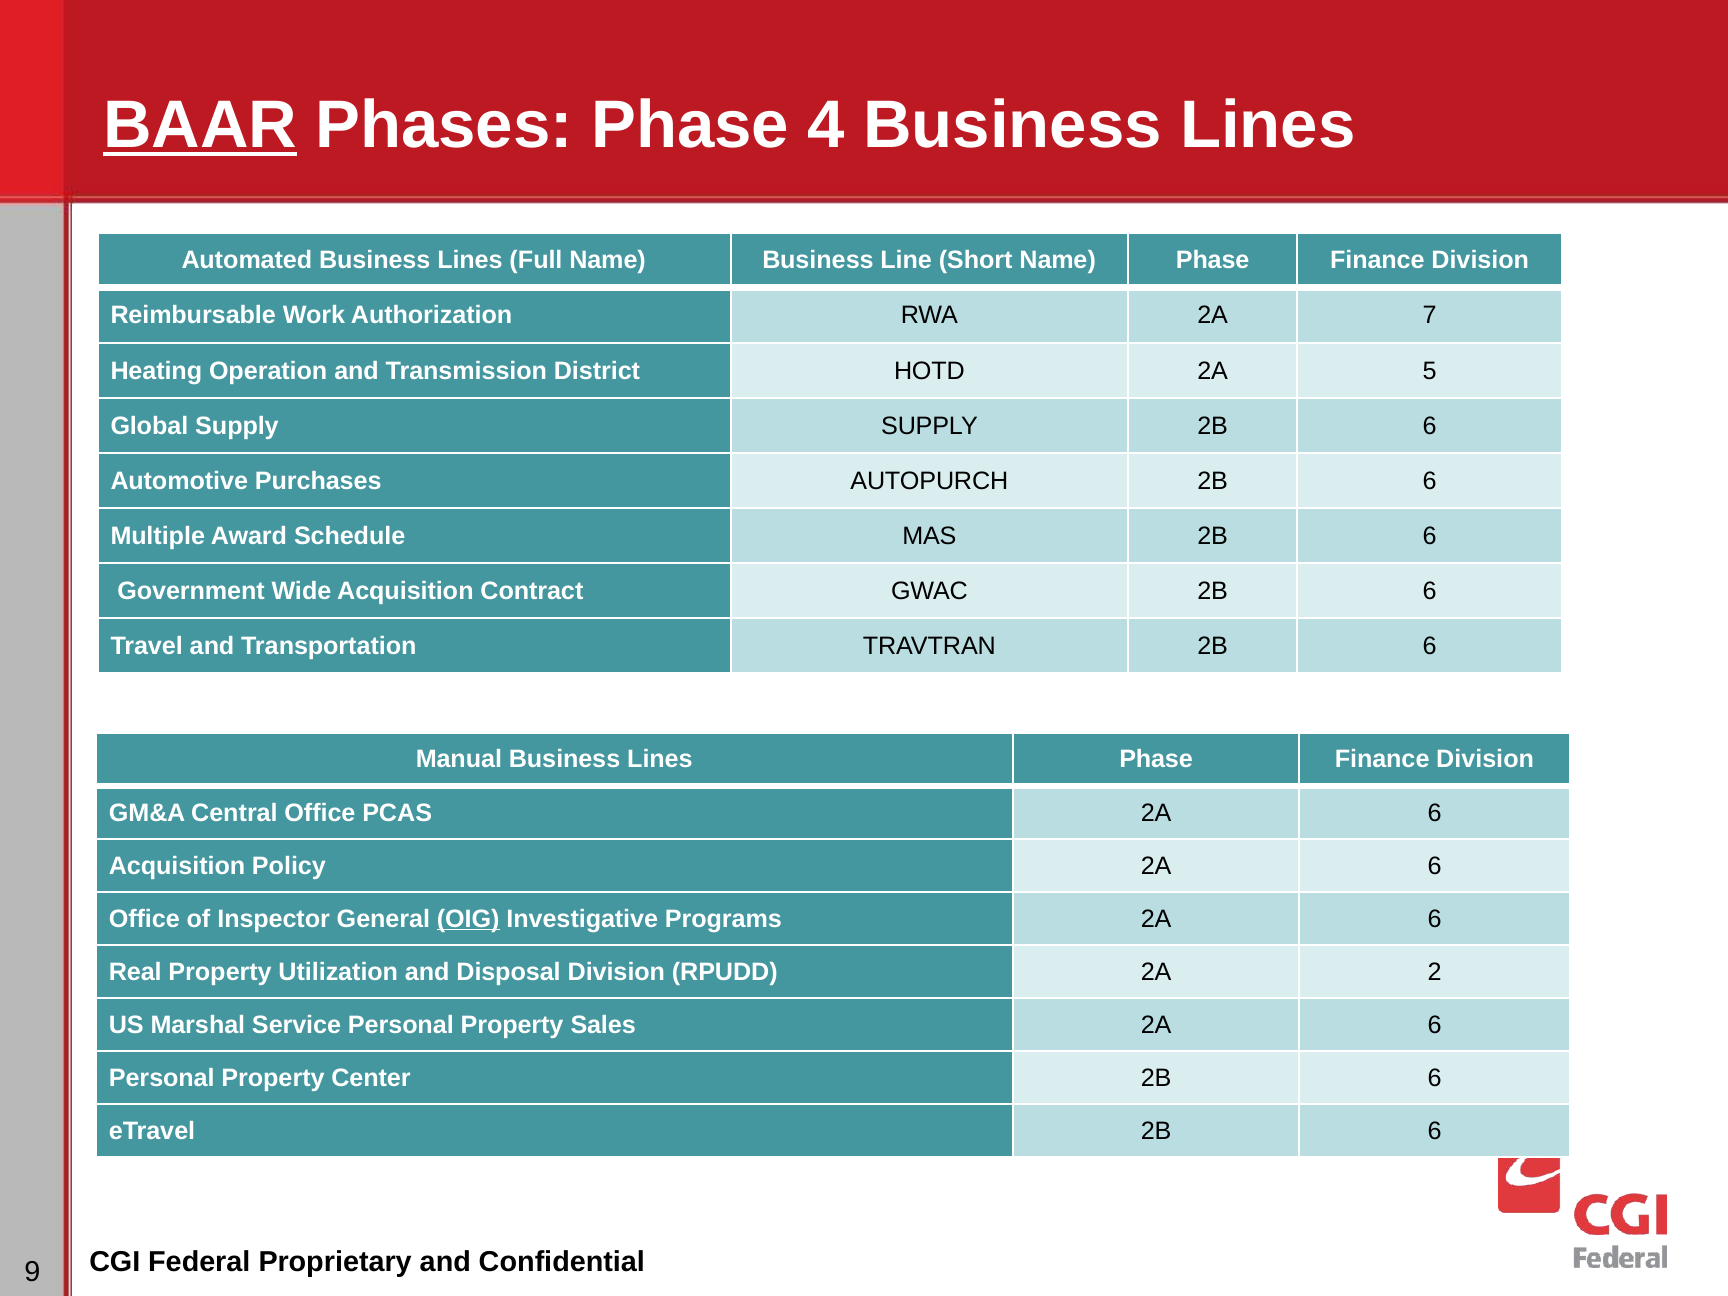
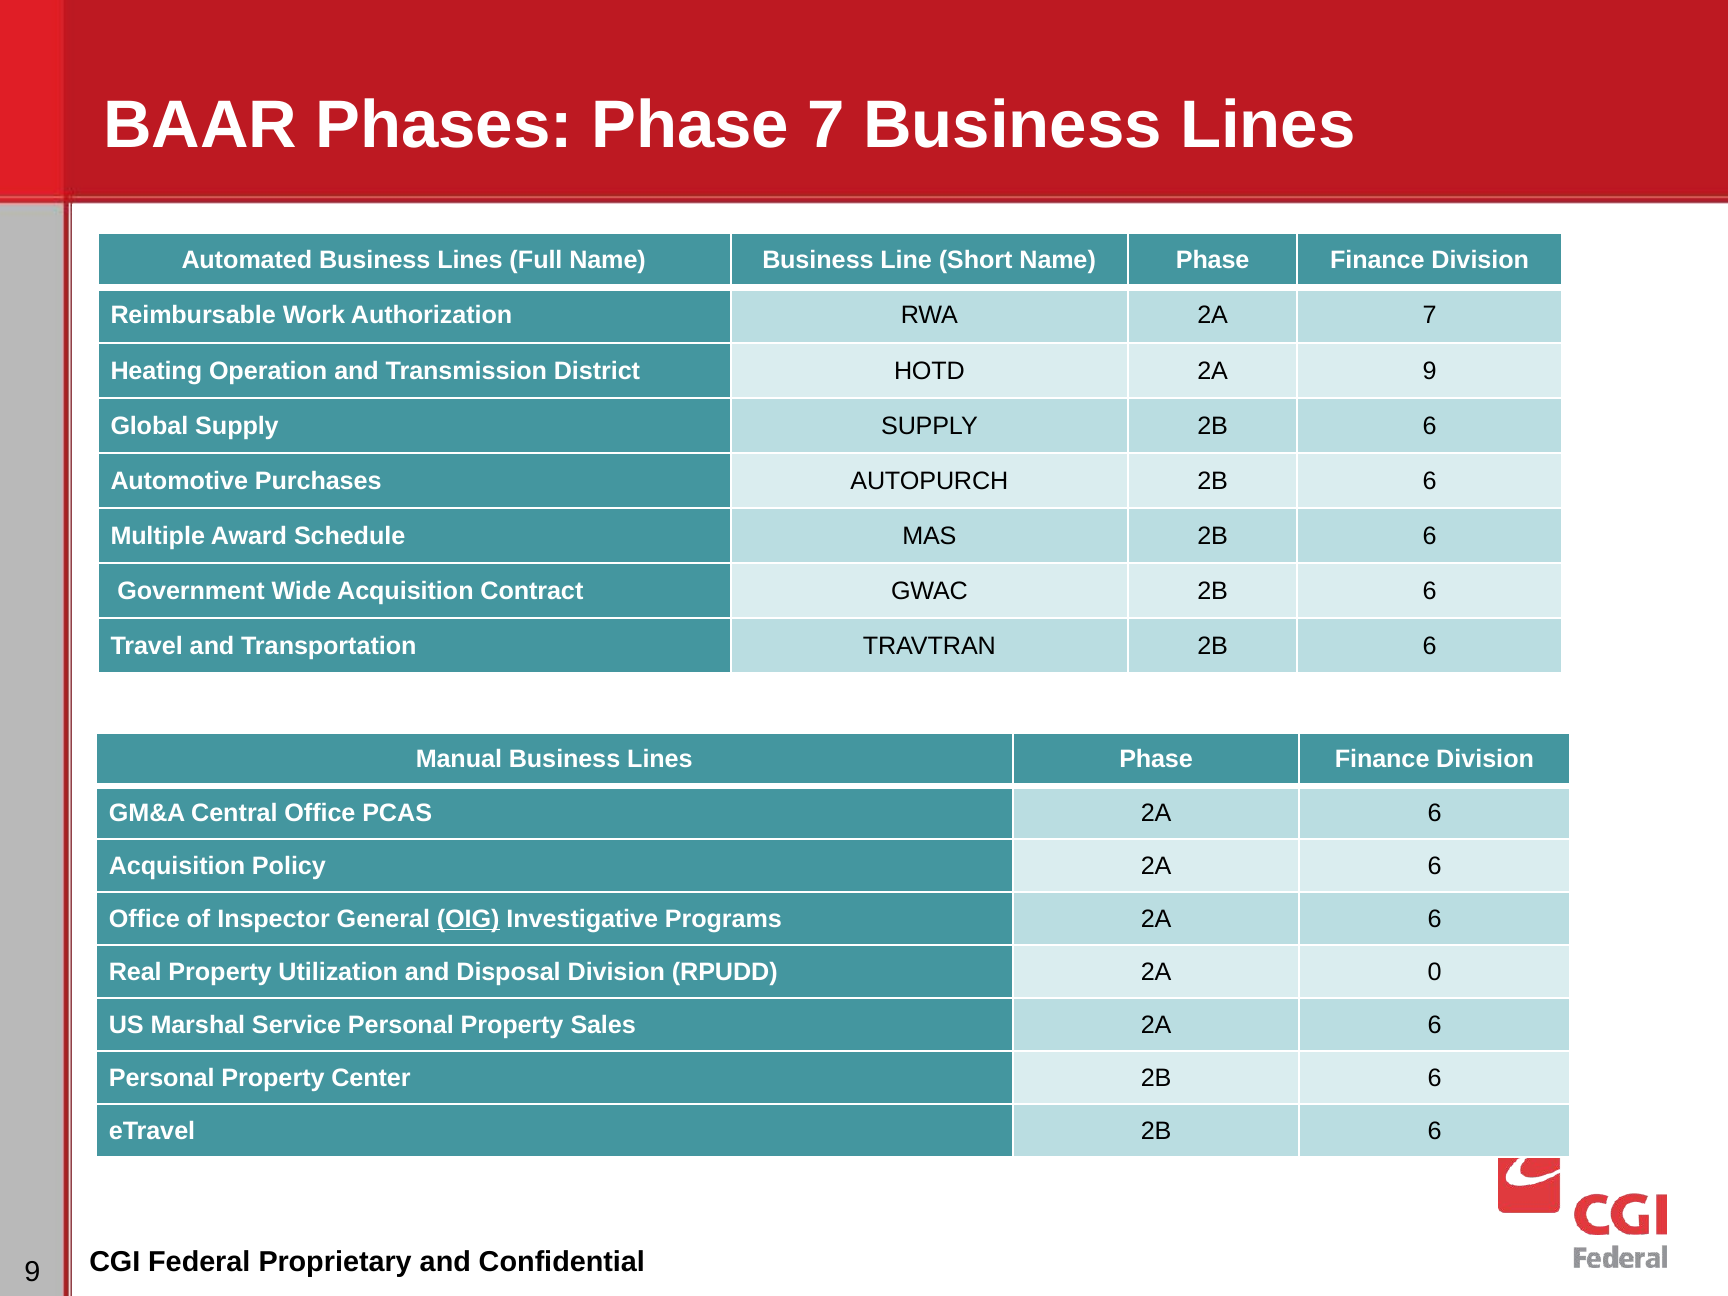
BAAR underline: present -> none
Phase 4: 4 -> 7
2A 5: 5 -> 9
2: 2 -> 0
